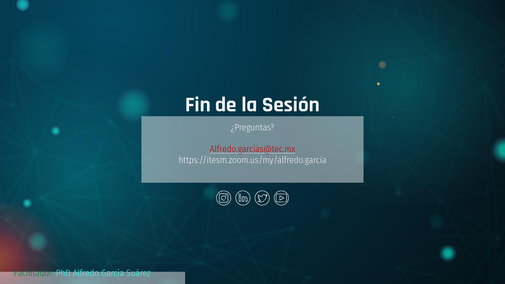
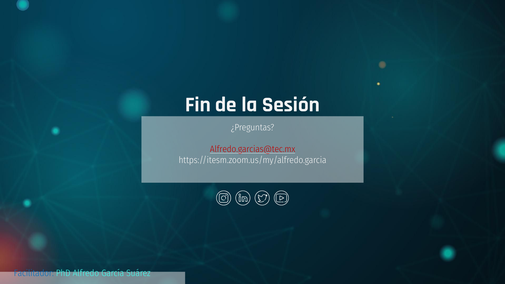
Facilitador colour: green -> blue
